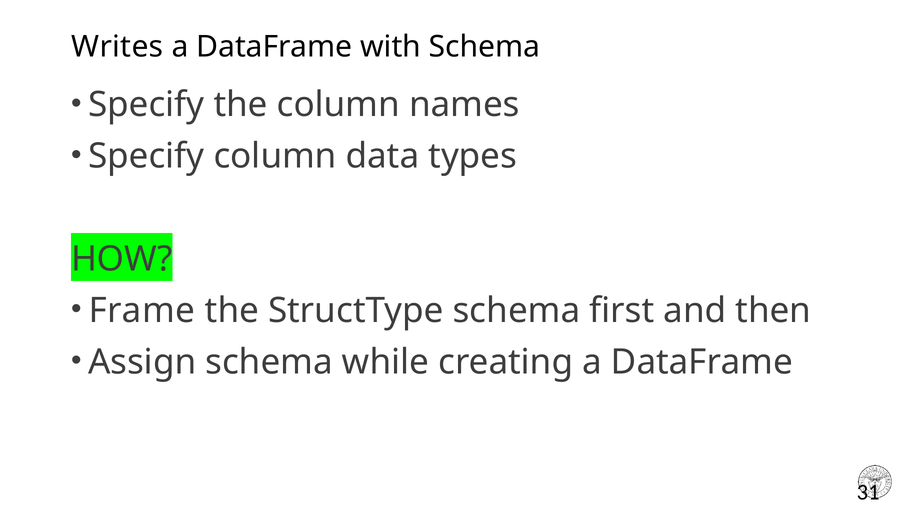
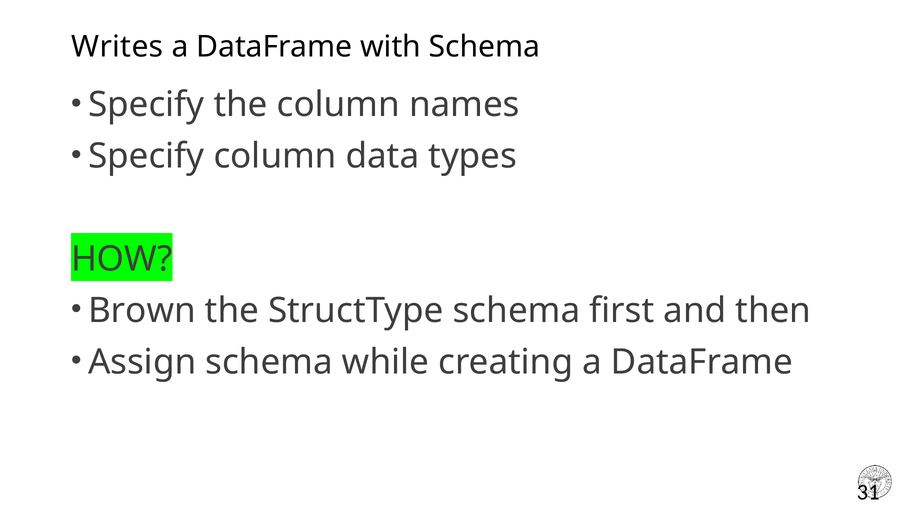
Frame: Frame -> Brown
